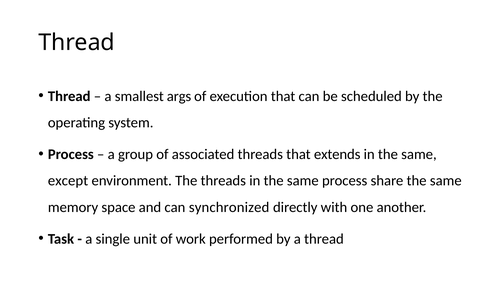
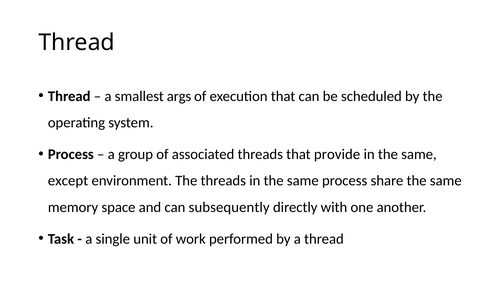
extends: extends -> provide
synchronized: synchronized -> subsequently
